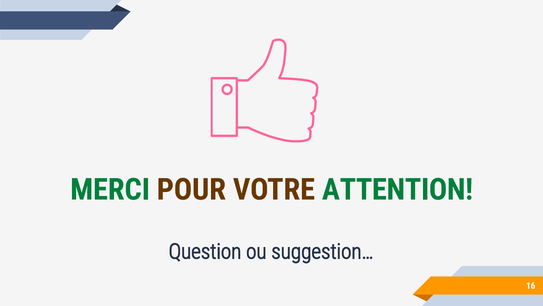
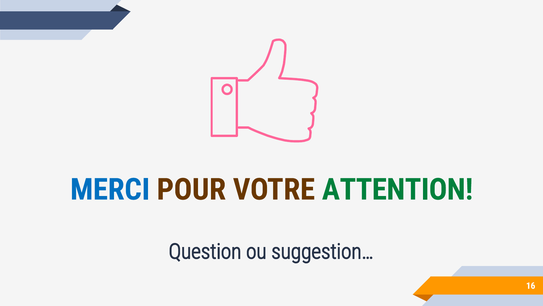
MERCI colour: green -> blue
